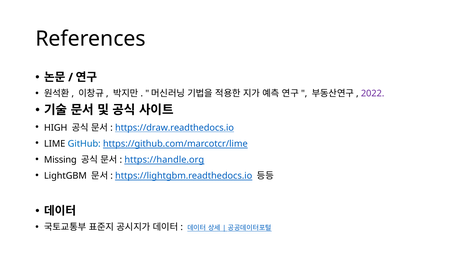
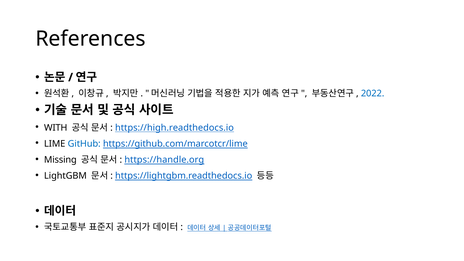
2022 colour: purple -> blue
HIGH: HIGH -> WITH
https://draw.readthedocs.io: https://draw.readthedocs.io -> https://high.readthedocs.io
